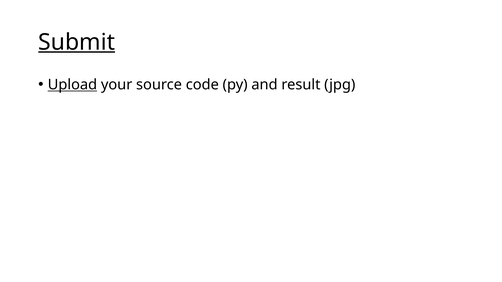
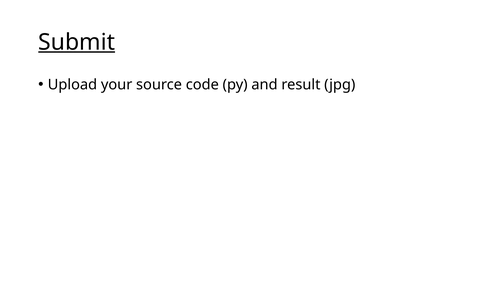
Upload underline: present -> none
